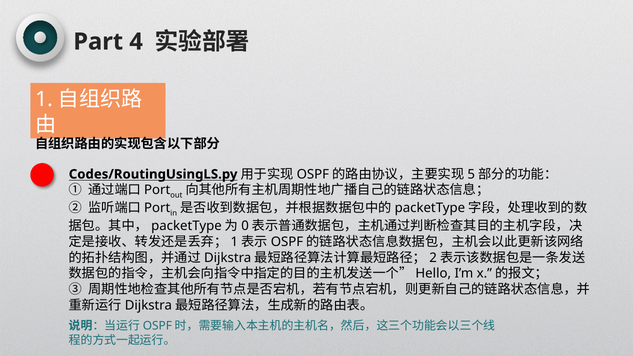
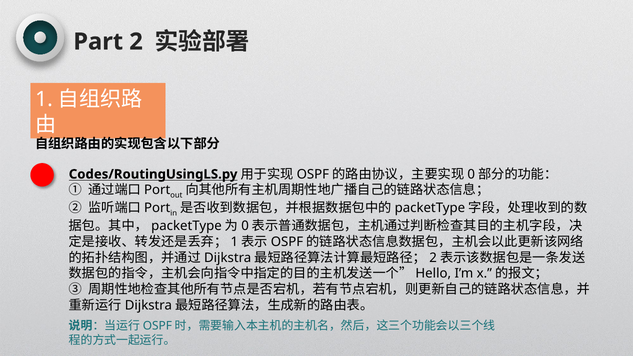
Part 4: 4 -> 2
5 at (471, 174): 5 -> 0
